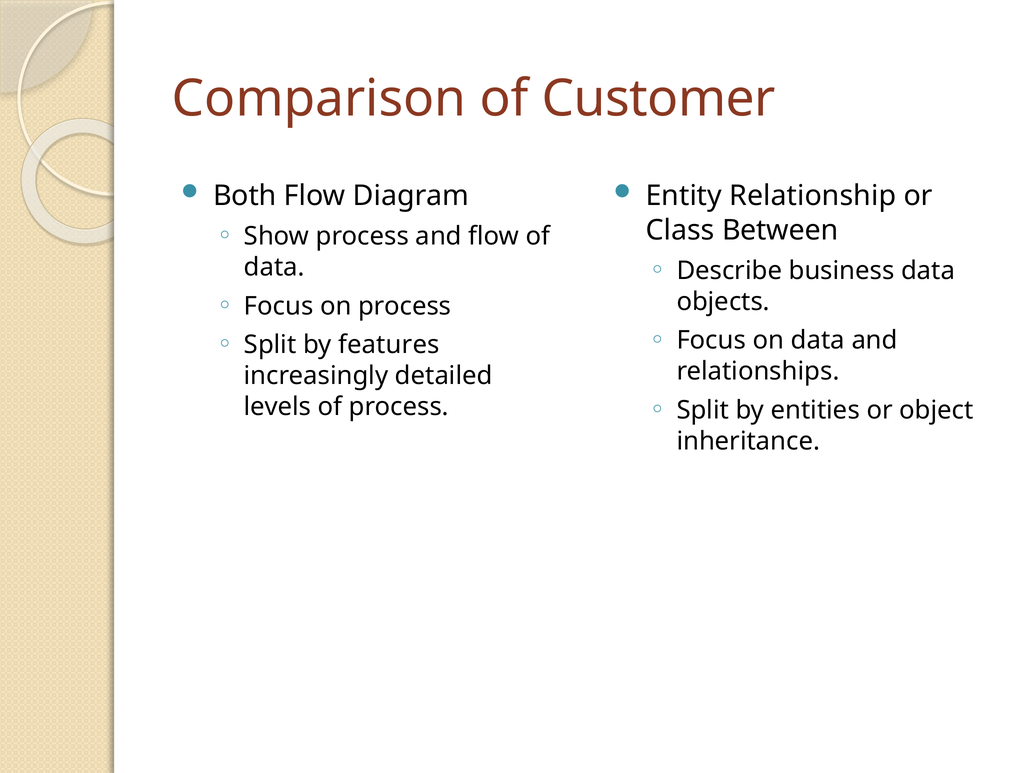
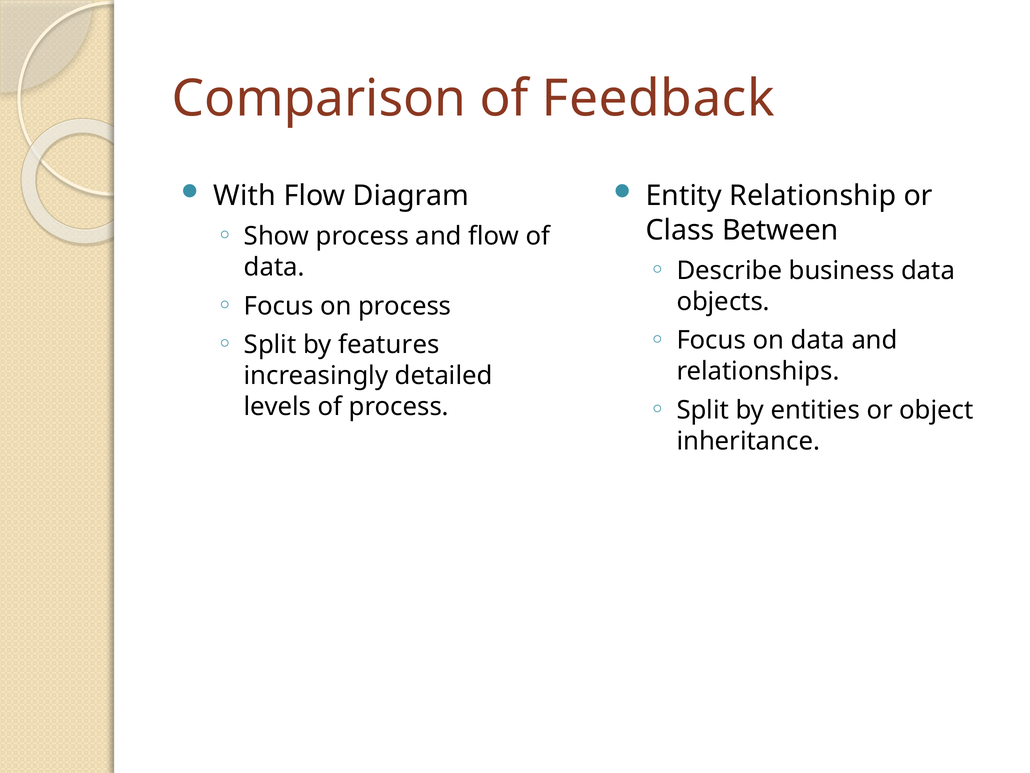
Customer: Customer -> Feedback
Both: Both -> With
